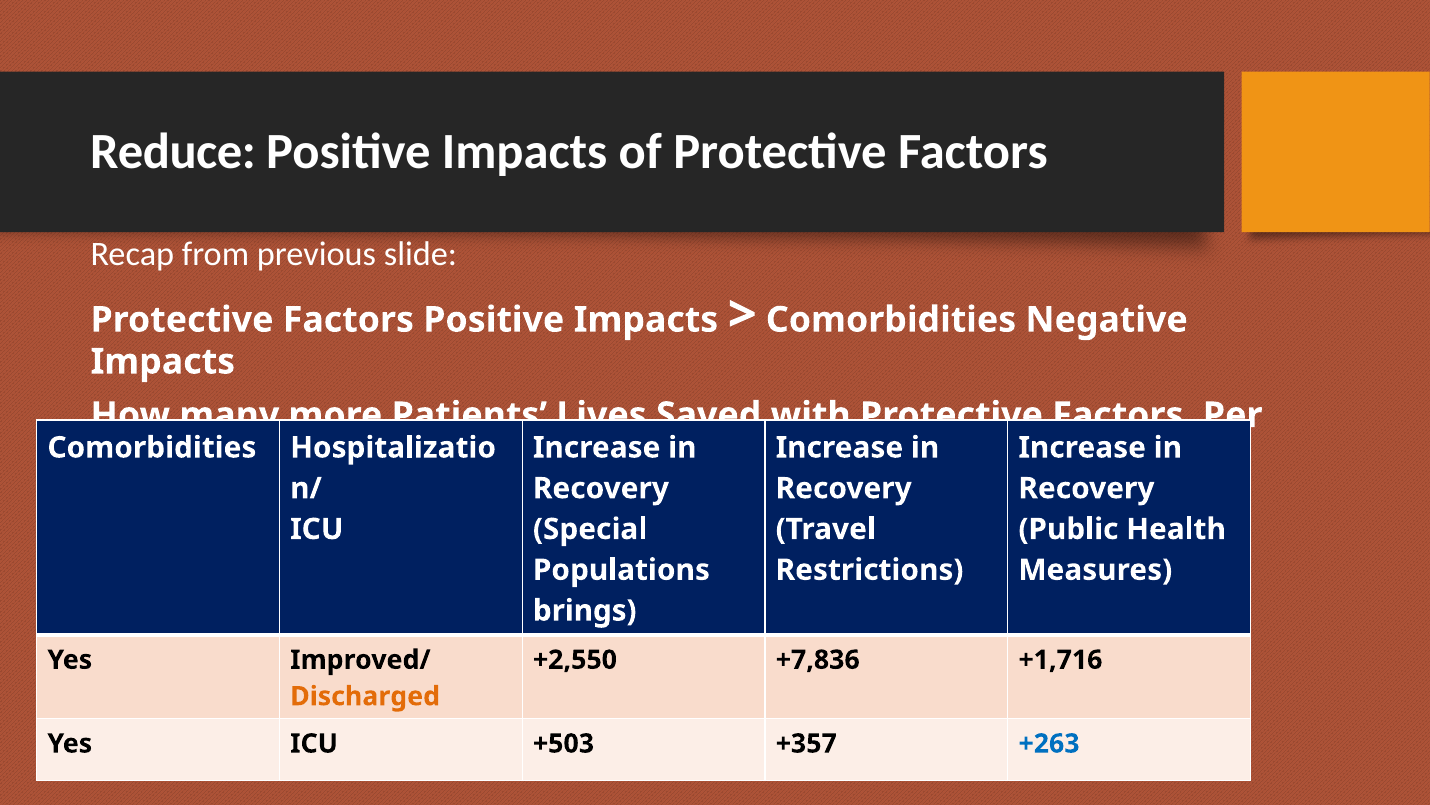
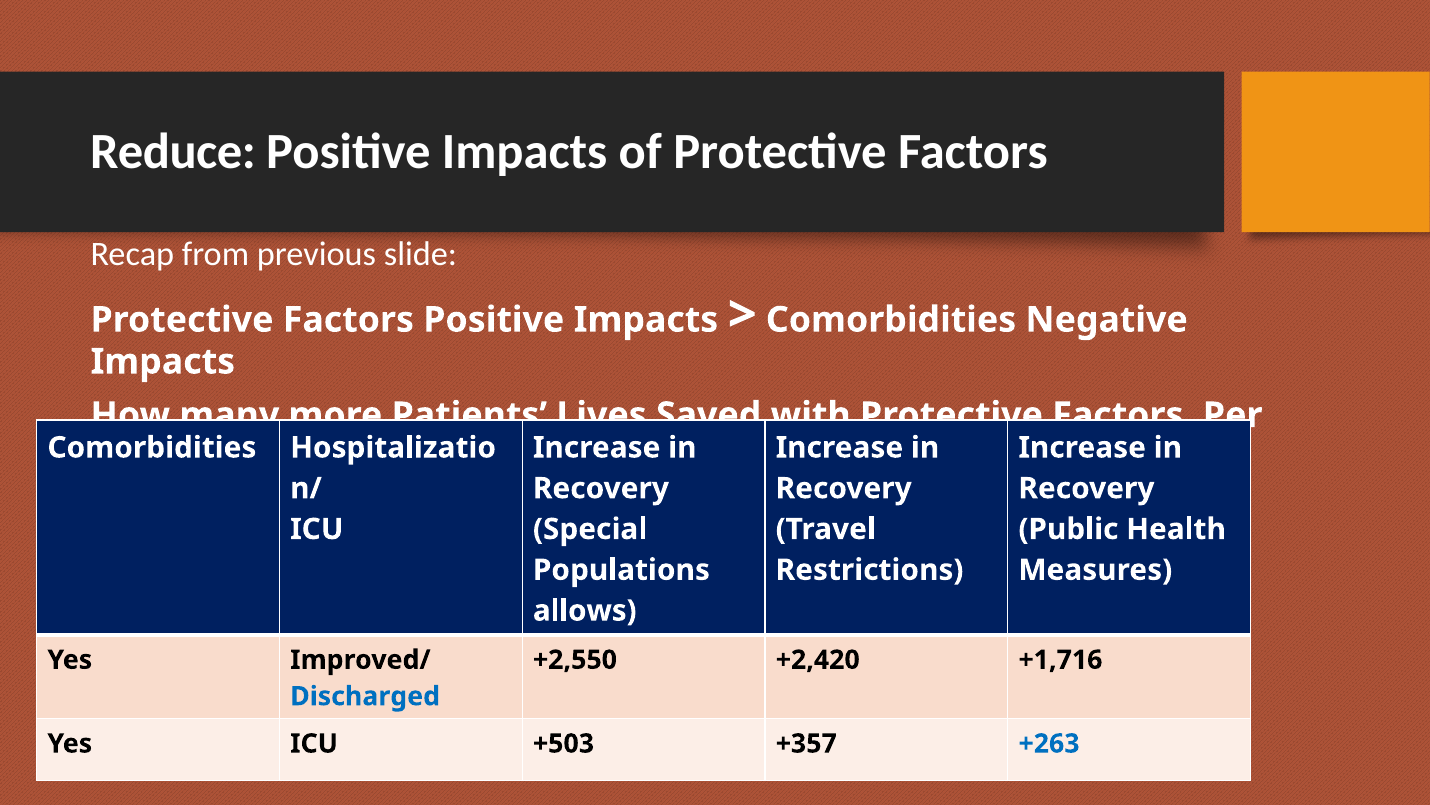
brings: brings -> allows
+7,836: +7,836 -> +2,420
Discharged colour: orange -> blue
